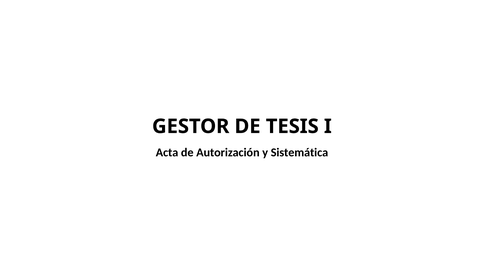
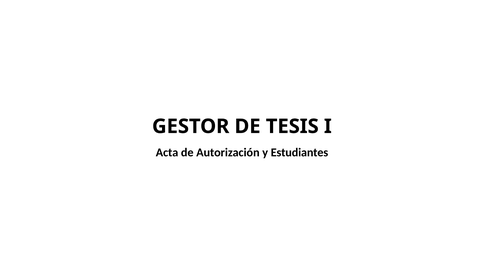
Sistemática: Sistemática -> Estudiantes
